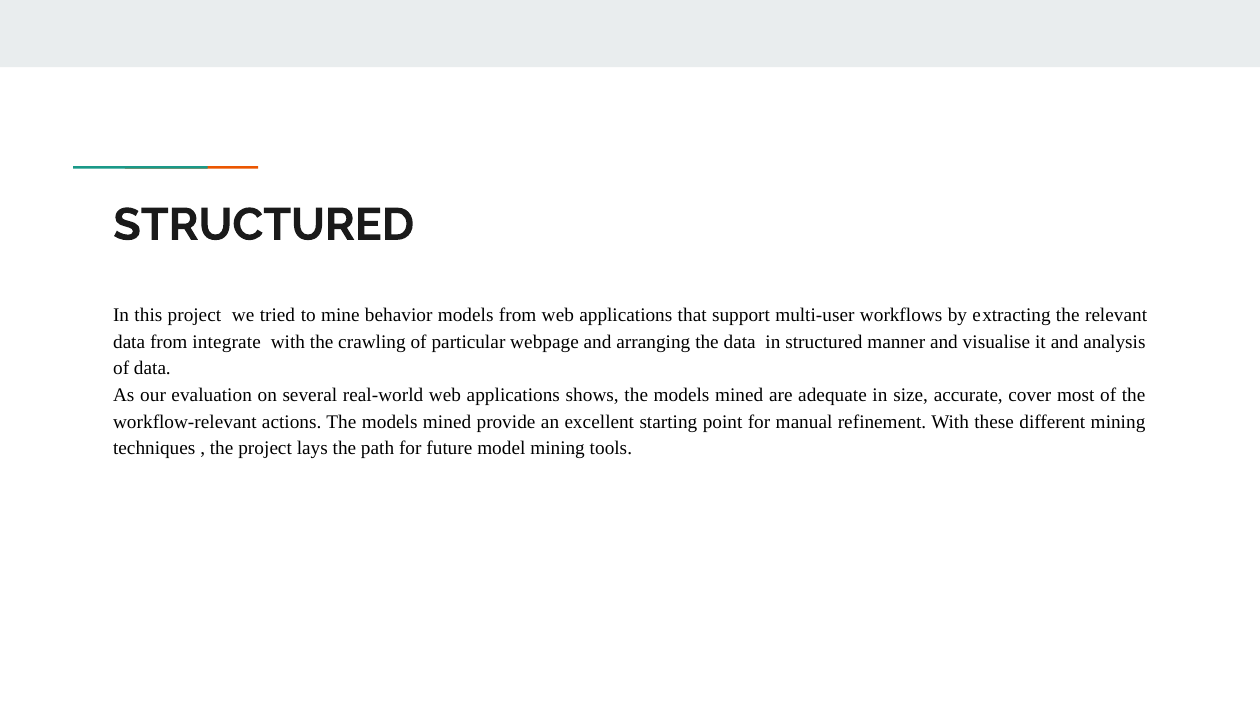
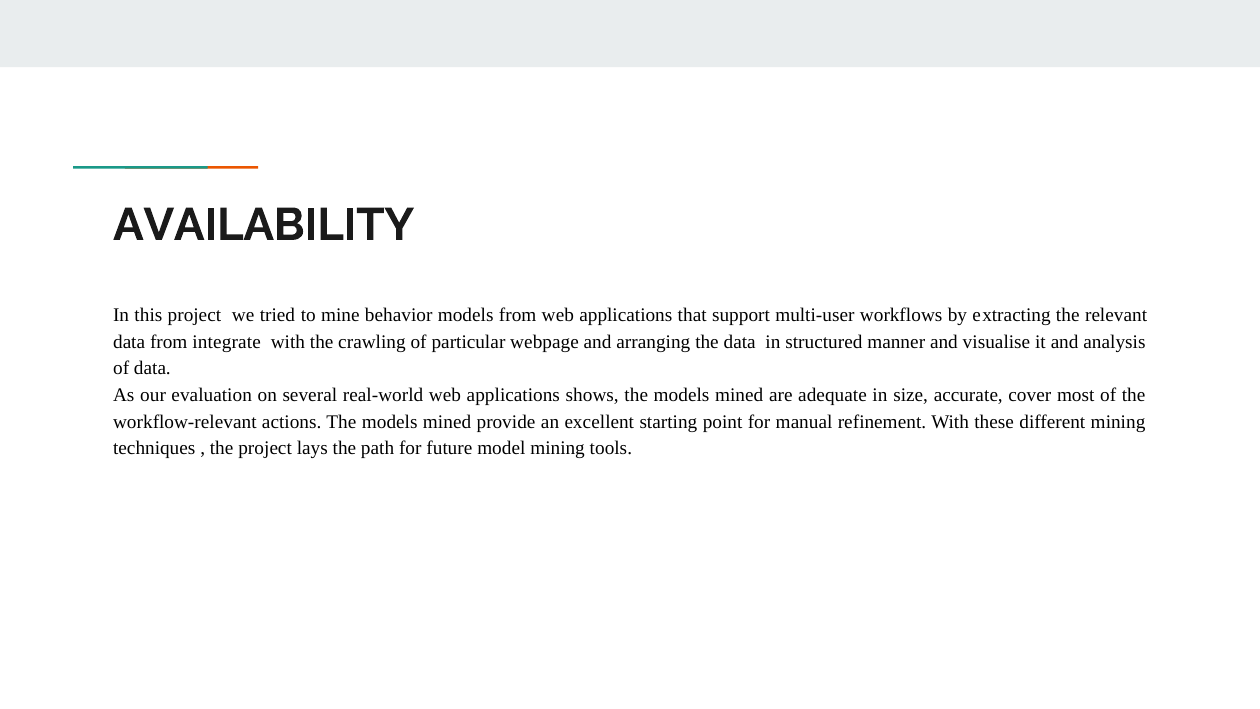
STRUCTURED at (264, 225): STRUCTURED -> AVAILABILITY
